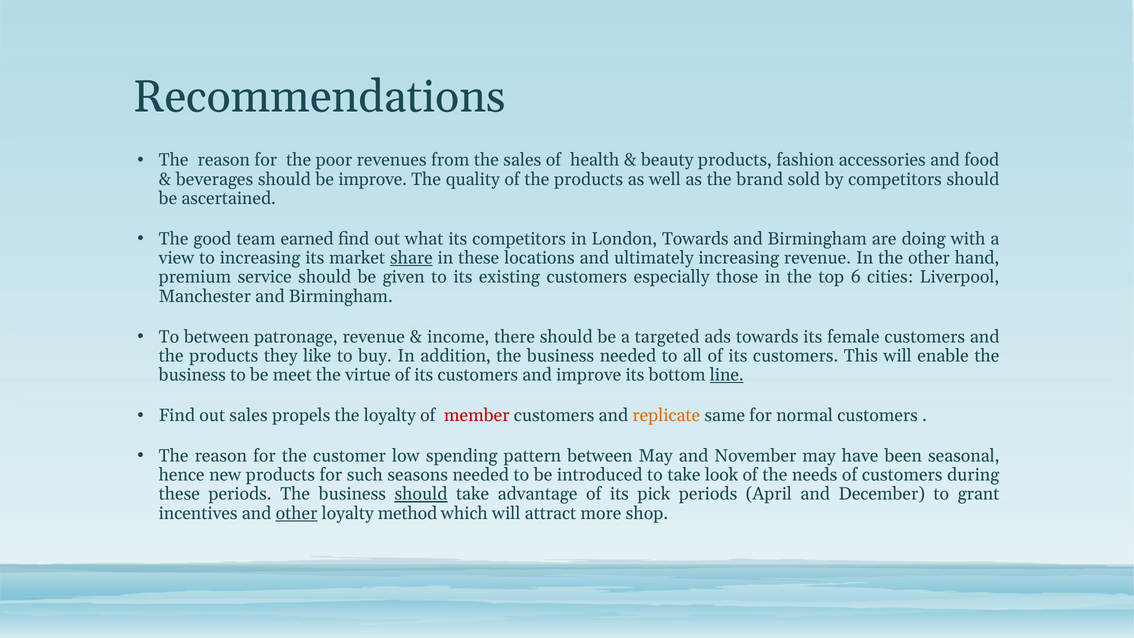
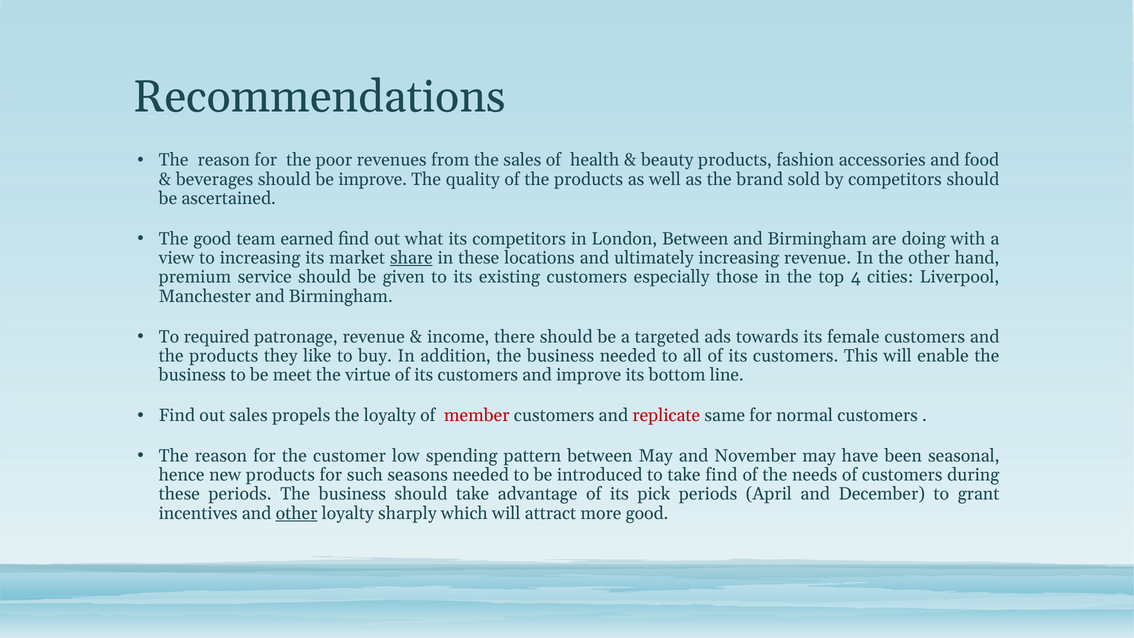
London Towards: Towards -> Between
6: 6 -> 4
To between: between -> required
line underline: present -> none
replicate colour: orange -> red
take look: look -> find
should at (421, 494) underline: present -> none
method: method -> sharply
more shop: shop -> good
